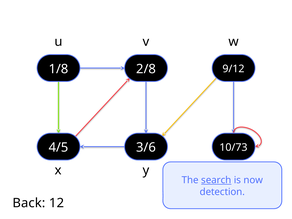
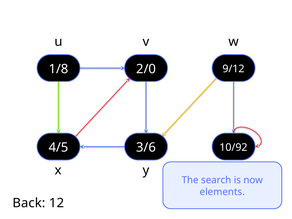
2/8: 2/8 -> 2/0
10/73: 10/73 -> 10/92
search underline: present -> none
detection: detection -> elements
